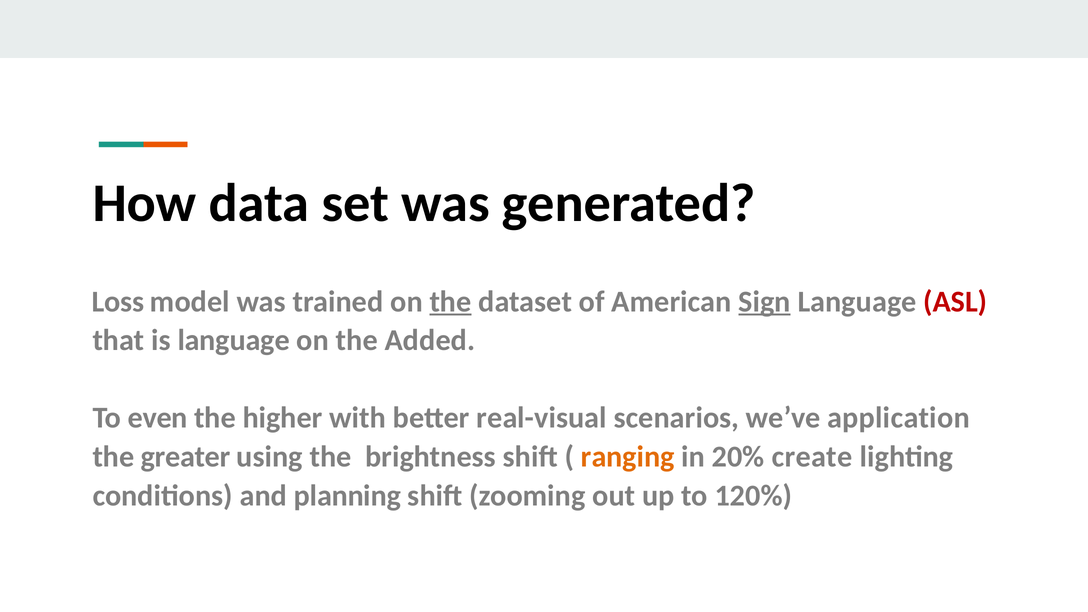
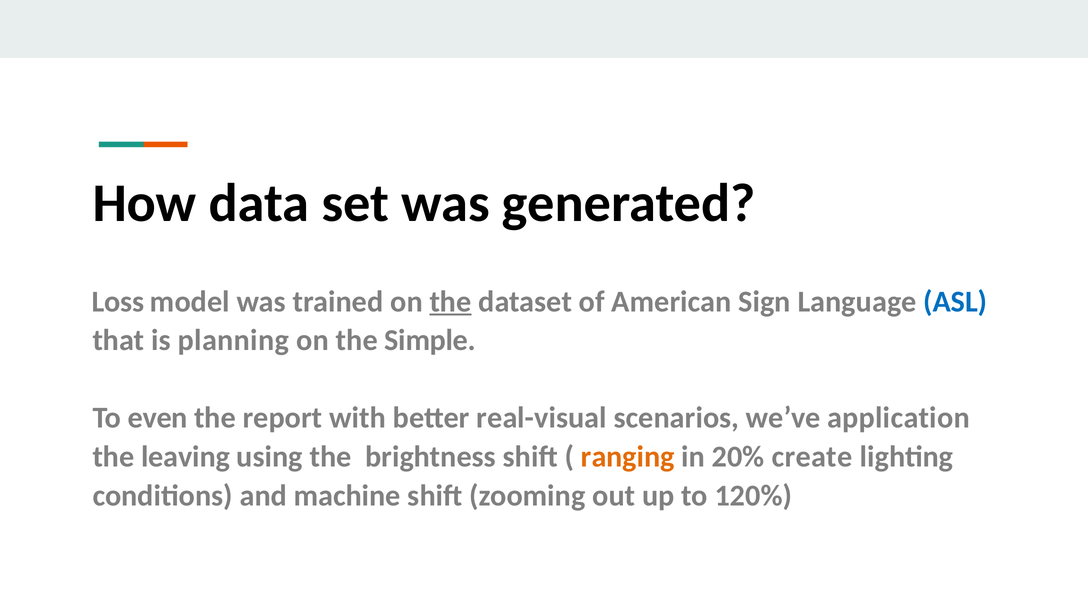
Sign underline: present -> none
ASL colour: red -> blue
is language: language -> planning
Added: Added -> Simple
higher: higher -> report
greater: greater -> leaving
planning: planning -> machine
